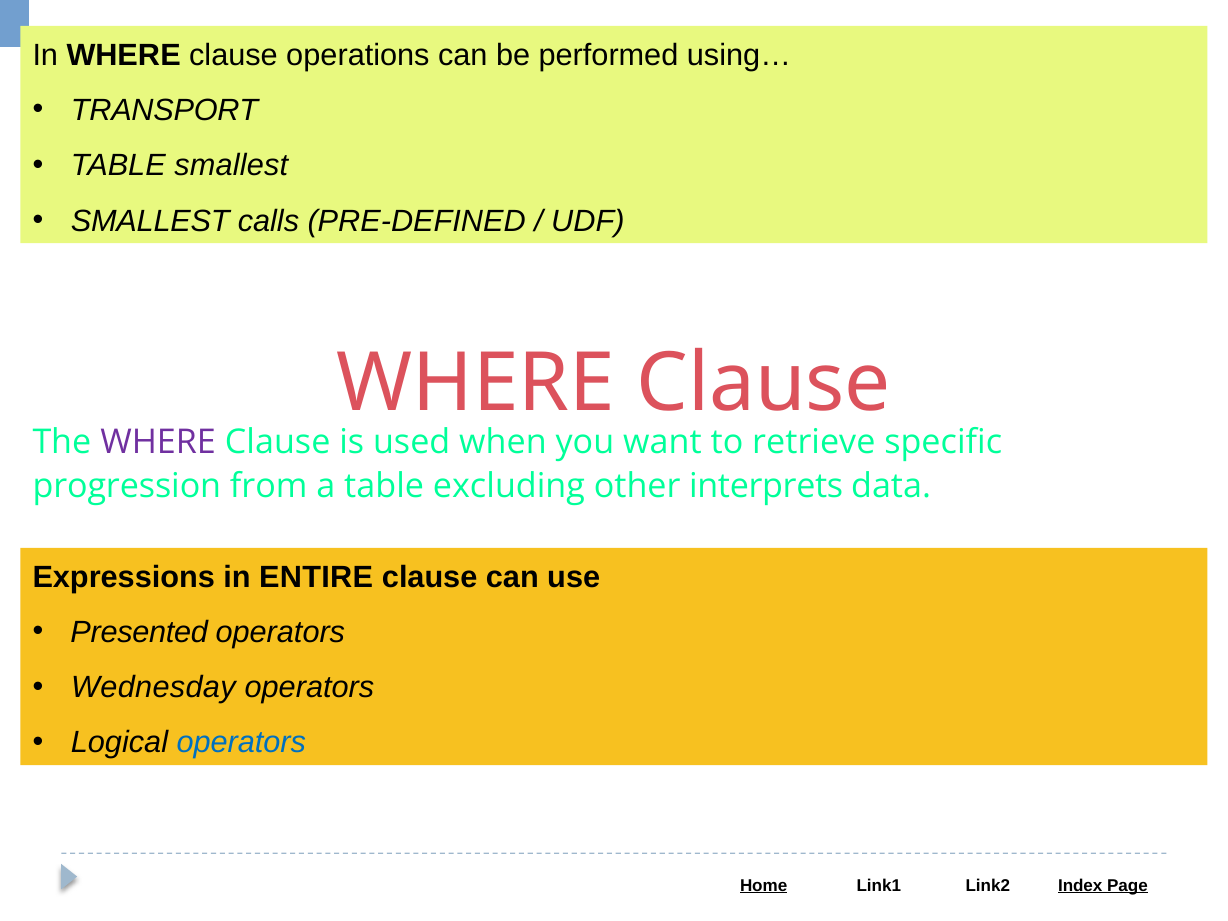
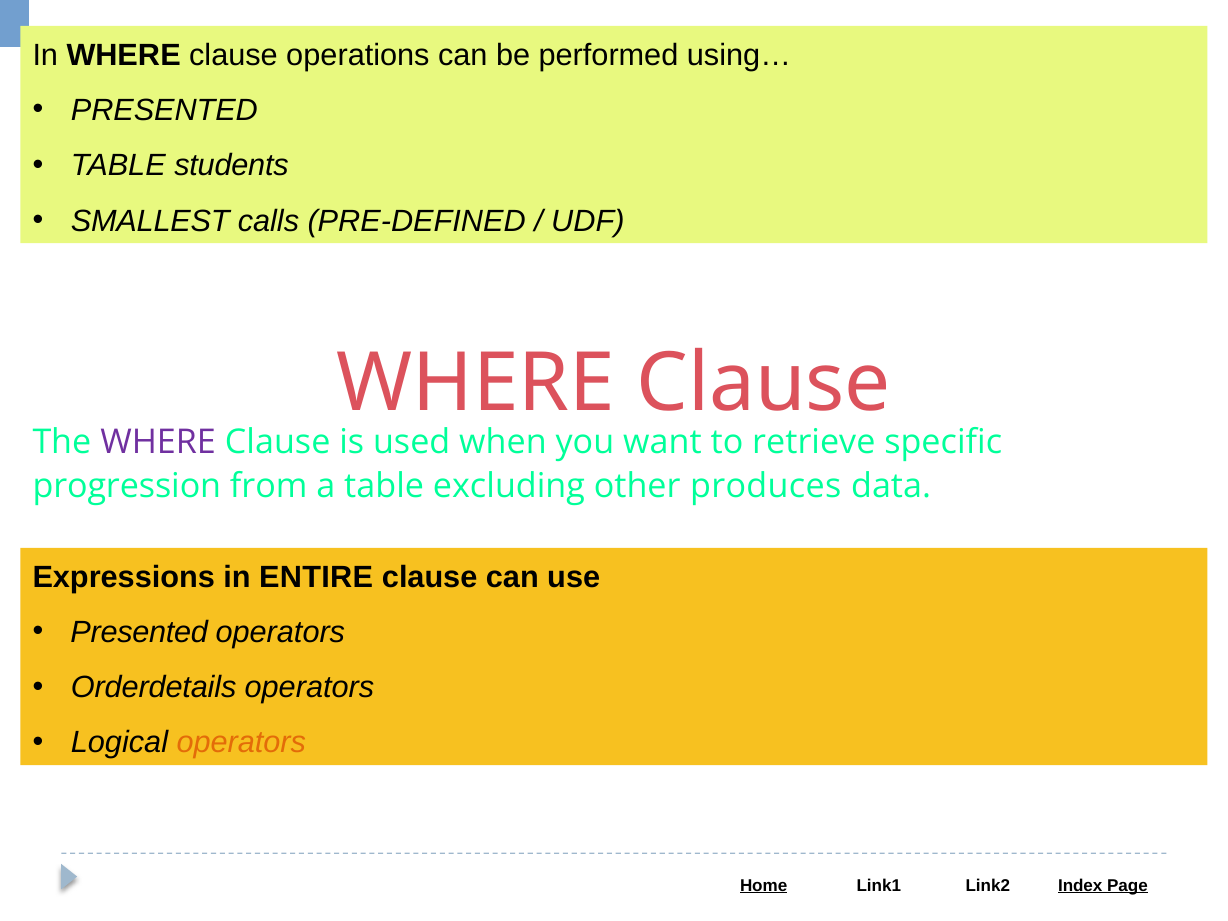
TRANSPORT at (164, 110): TRANSPORT -> PRESENTED
TABLE smallest: smallest -> students
interprets: interprets -> produces
Wednesday: Wednesday -> Orderdetails
operators at (241, 743) colour: blue -> orange
